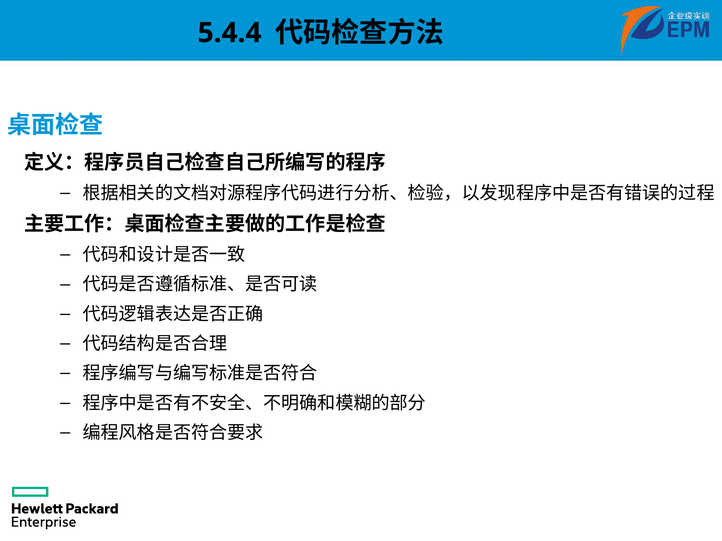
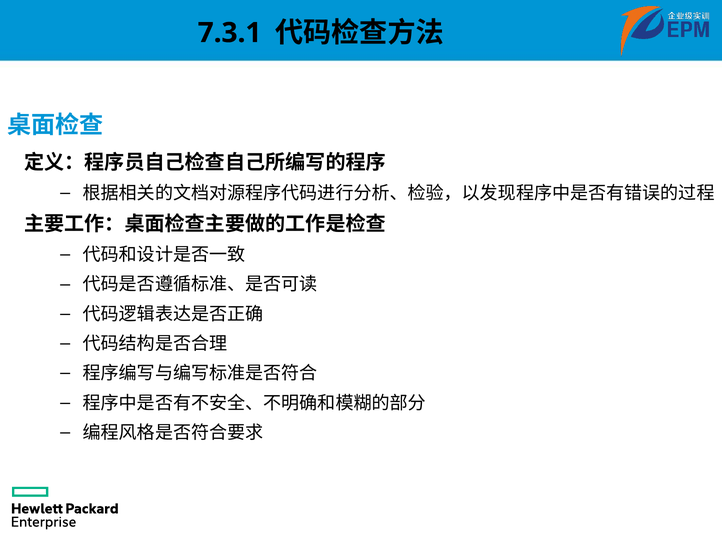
5.4.4: 5.4.4 -> 7.3.1
